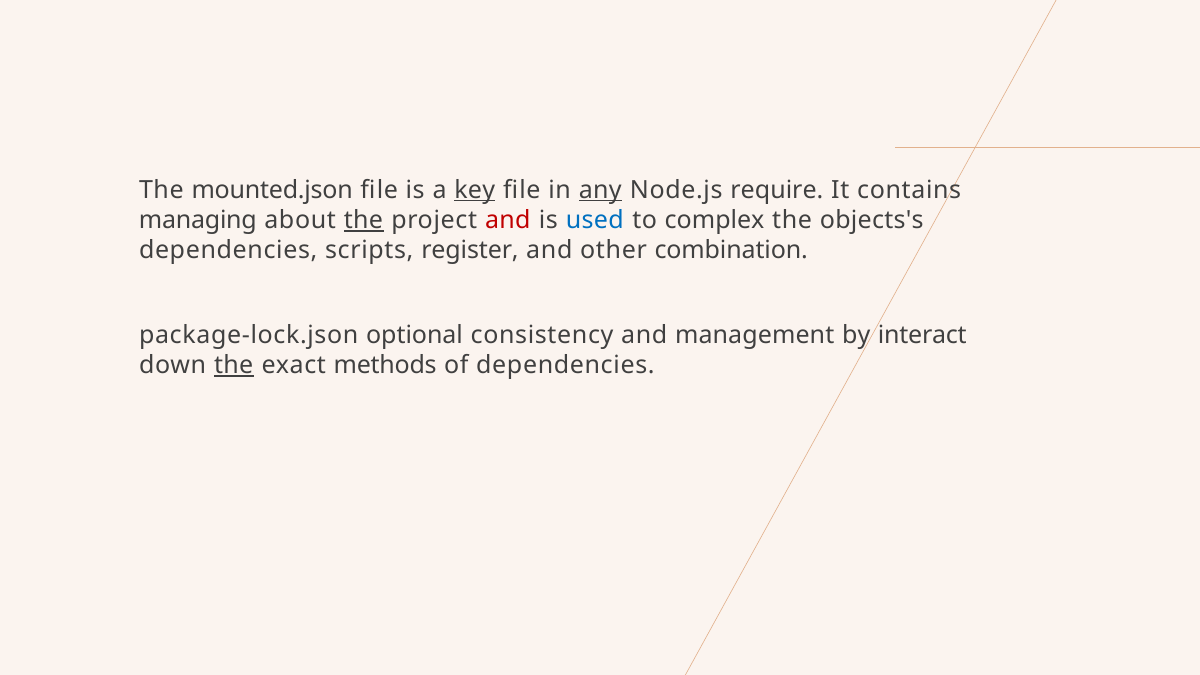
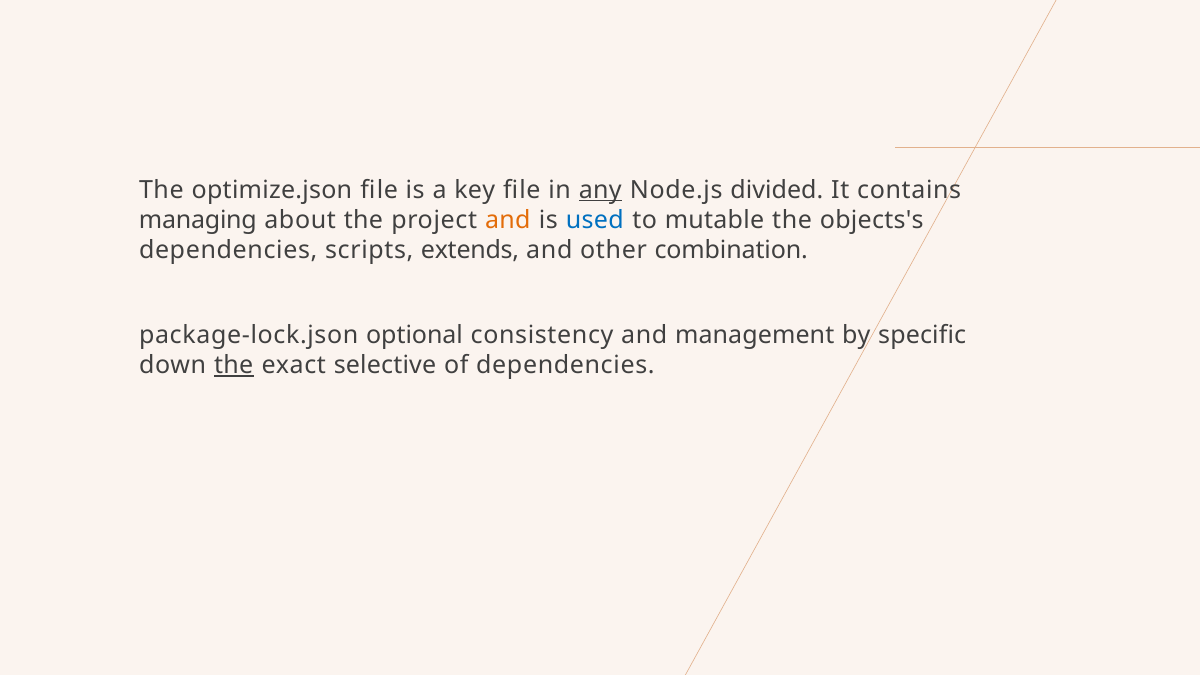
mounted.json: mounted.json -> optimize.json
key underline: present -> none
require: require -> divided
the at (363, 220) underline: present -> none
and at (508, 220) colour: red -> orange
complex: complex -> mutable
register: register -> extends
interact: interact -> specific
methods: methods -> selective
